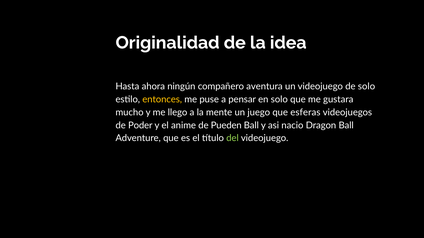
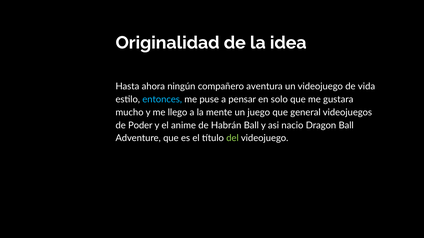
de solo: solo -> vida
entonces colour: yellow -> light blue
esferas: esferas -> general
Pueden: Pueden -> Habrán
